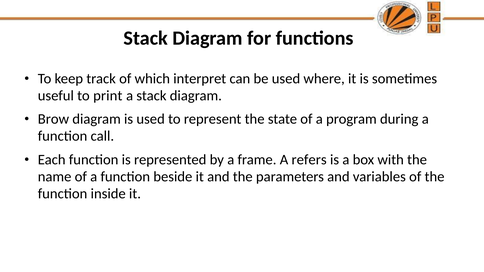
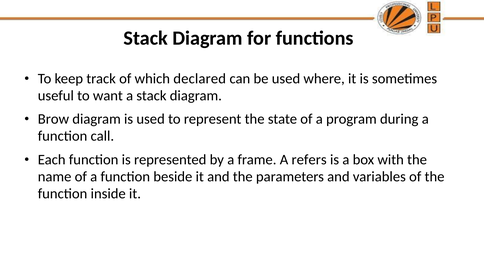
interpret: interpret -> declared
print: print -> want
